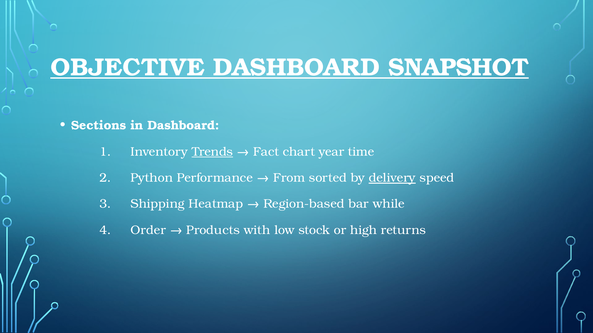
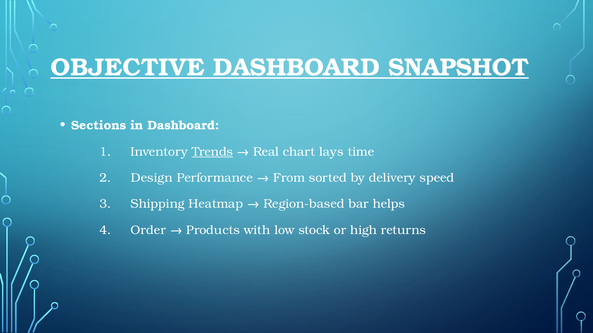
Fact: Fact -> Real
year: year -> lays
Python: Python -> Design
delivery underline: present -> none
while: while -> helps
